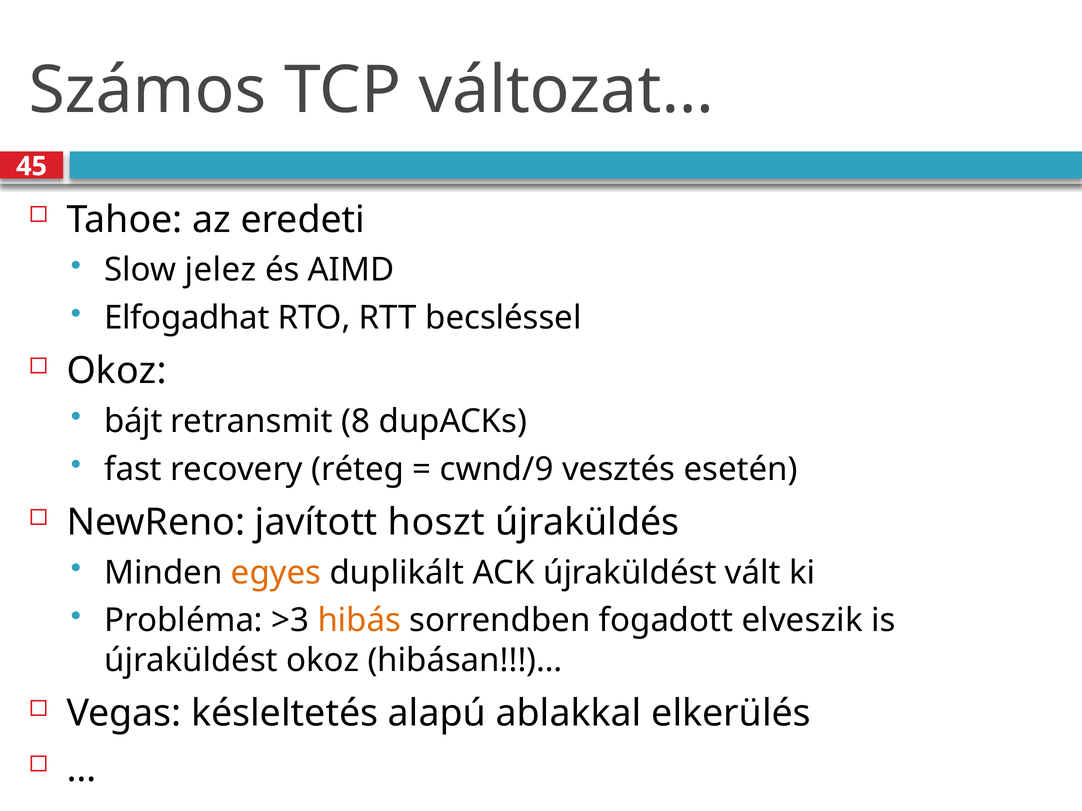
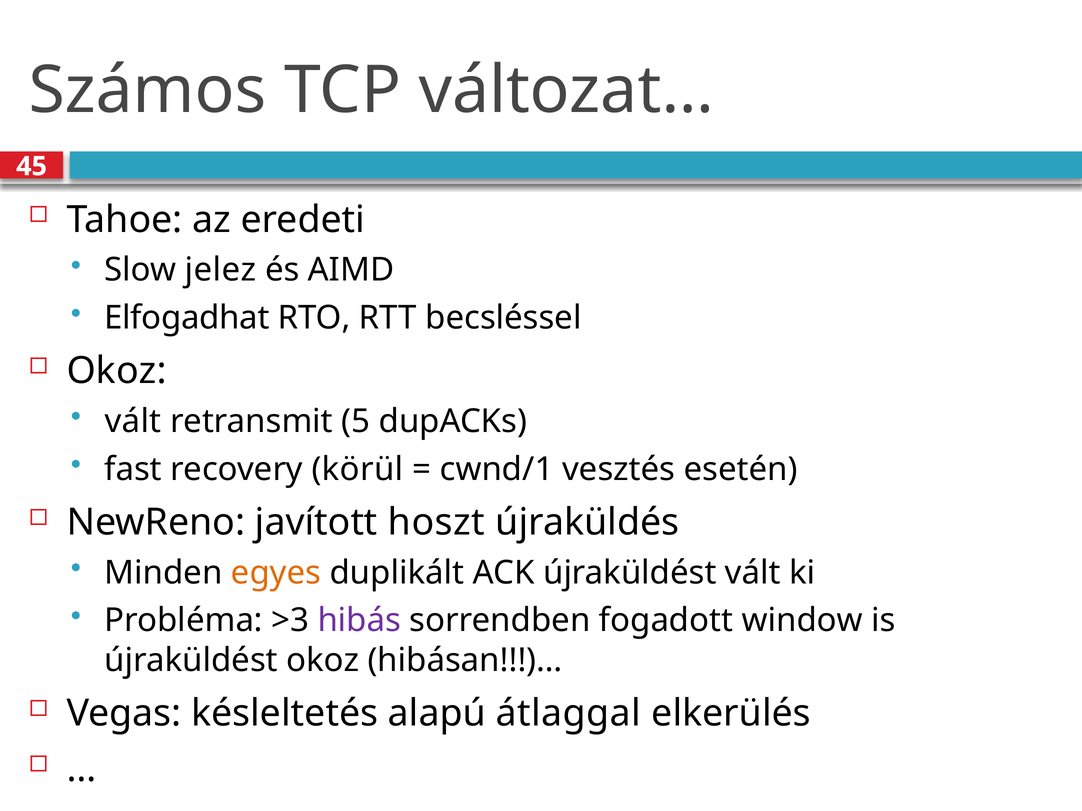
bájt at (133, 422): bájt -> vált
8: 8 -> 5
réteg: réteg -> körül
cwnd/9: cwnd/9 -> cwnd/1
hibás colour: orange -> purple
elveszik: elveszik -> window
ablakkal: ablakkal -> átlaggal
